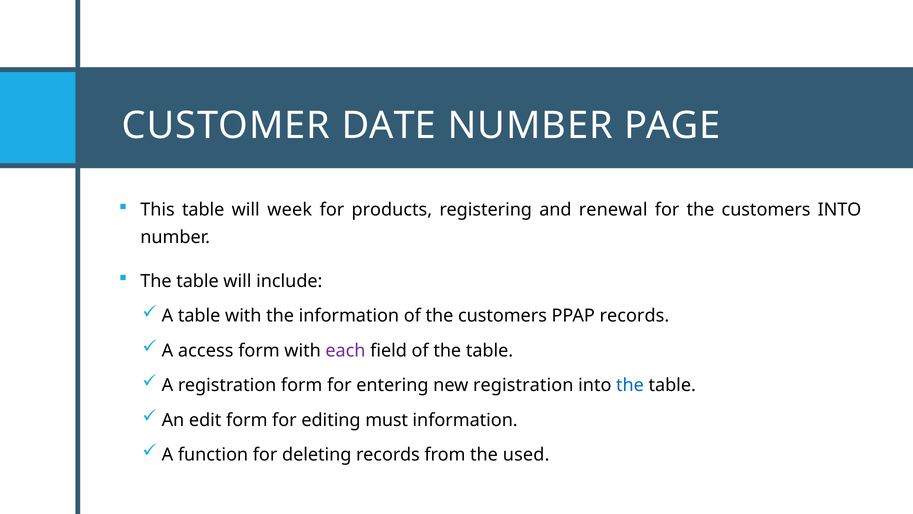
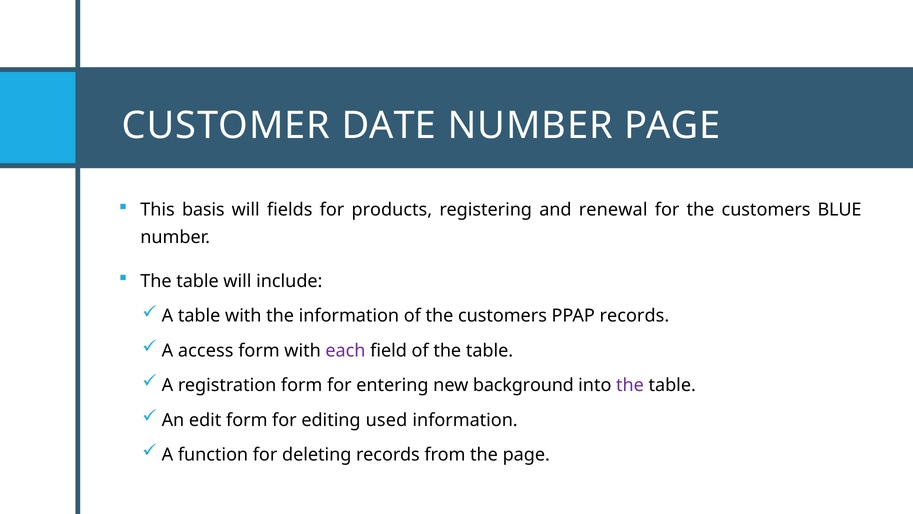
This table: table -> basis
week: week -> fields
customers INTO: INTO -> BLUE
new registration: registration -> background
the at (630, 385) colour: blue -> purple
must: must -> used
the used: used -> page
